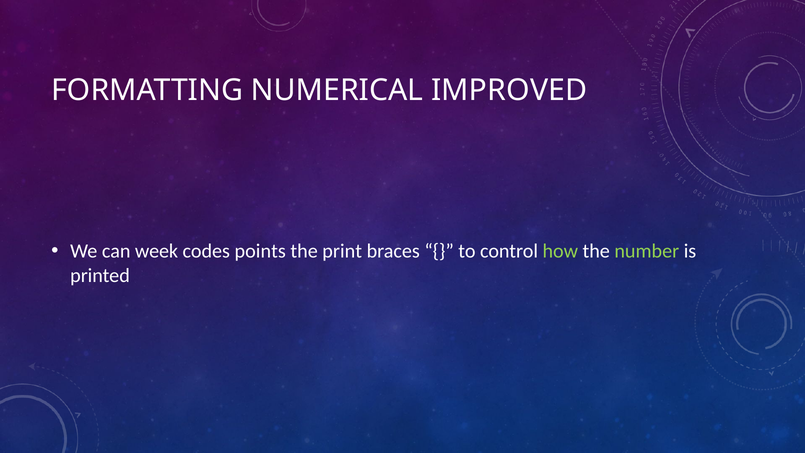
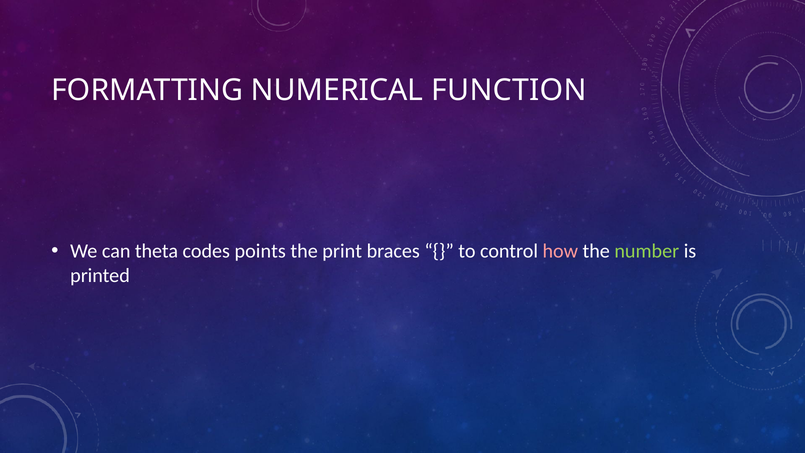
IMPROVED: IMPROVED -> FUNCTION
week: week -> theta
how colour: light green -> pink
